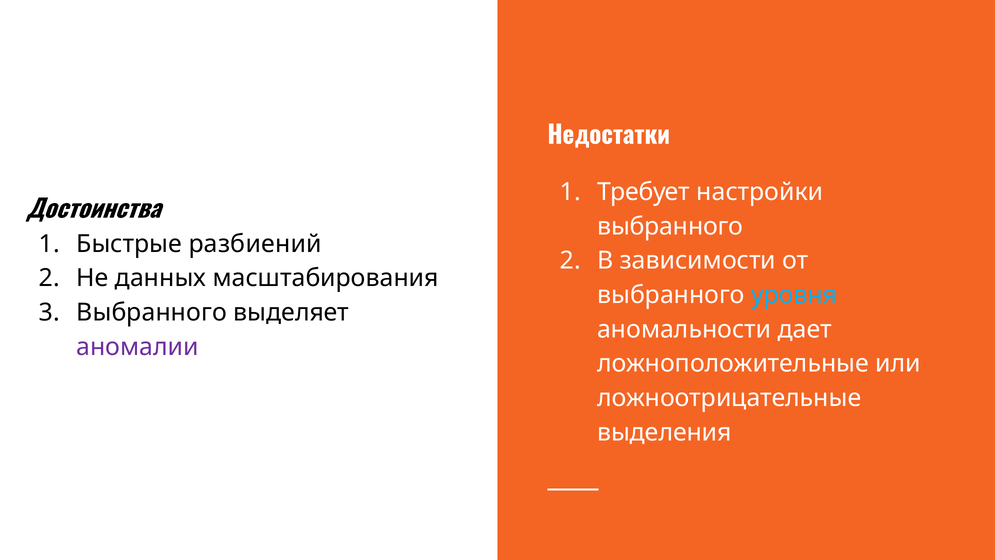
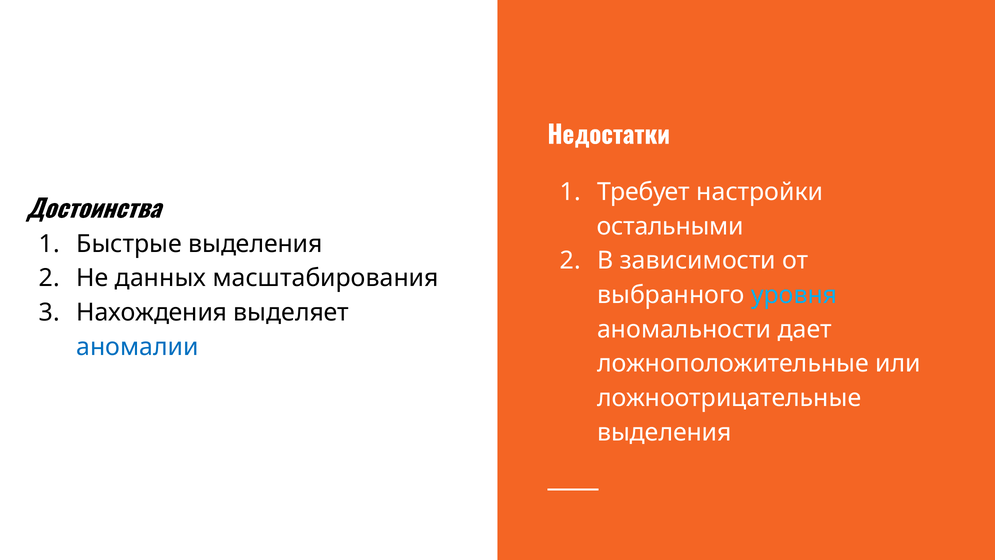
выбранного at (670, 226): выбранного -> остальными
Быстрые разбиений: разбиений -> выделения
Выбранного at (152, 312): Выбранного -> Нахождения
аномалии colour: purple -> blue
